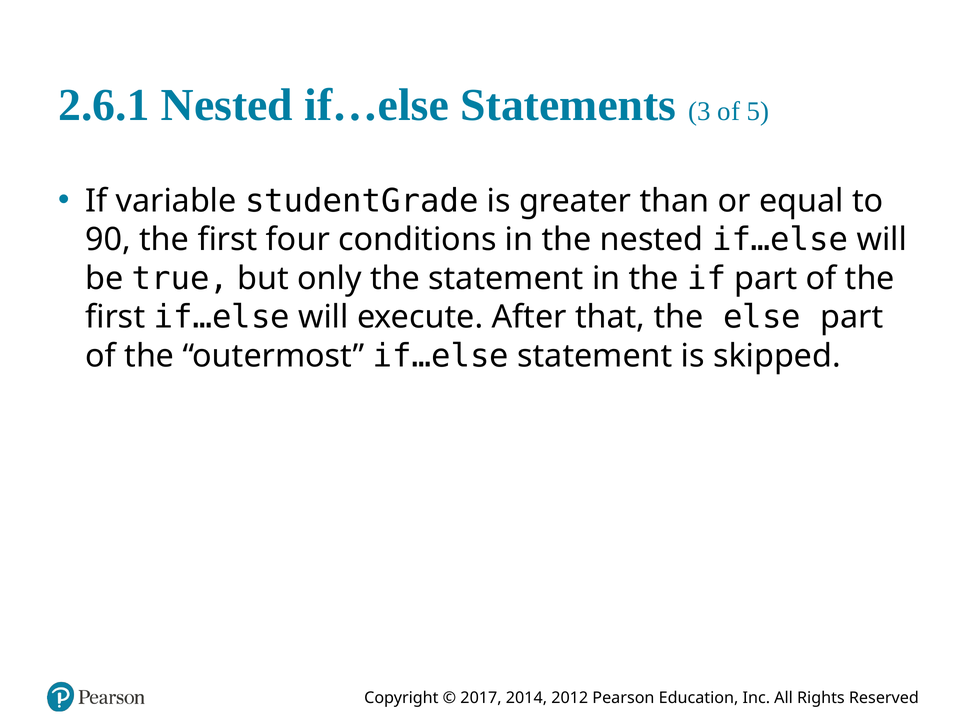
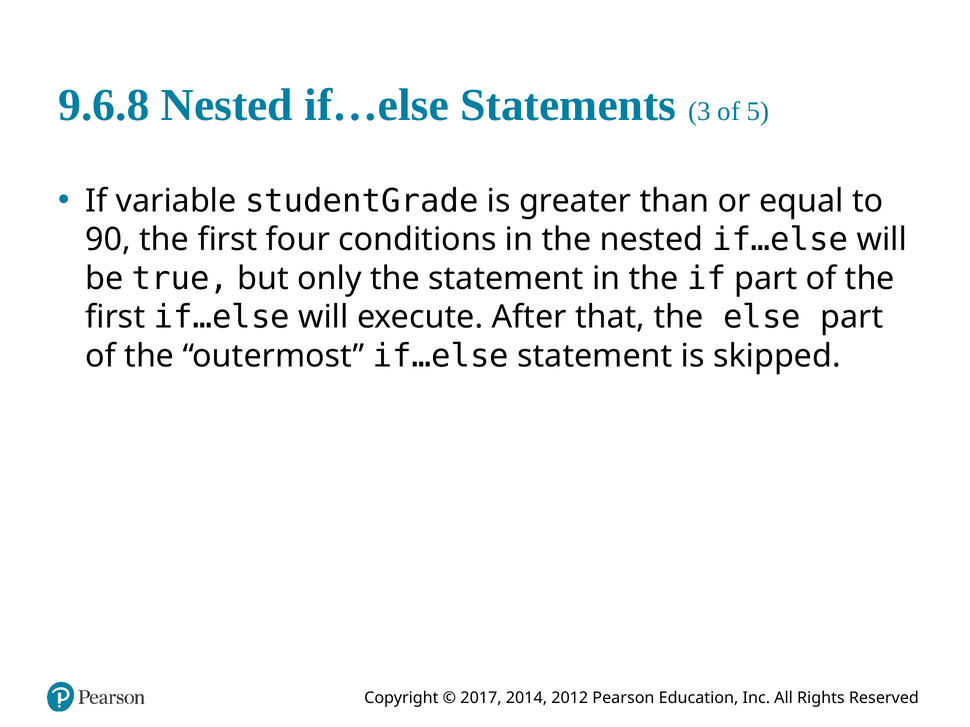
2.6.1: 2.6.1 -> 9.6.8
